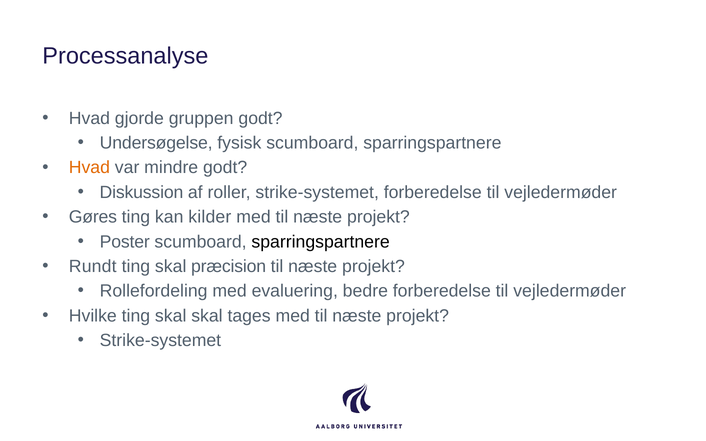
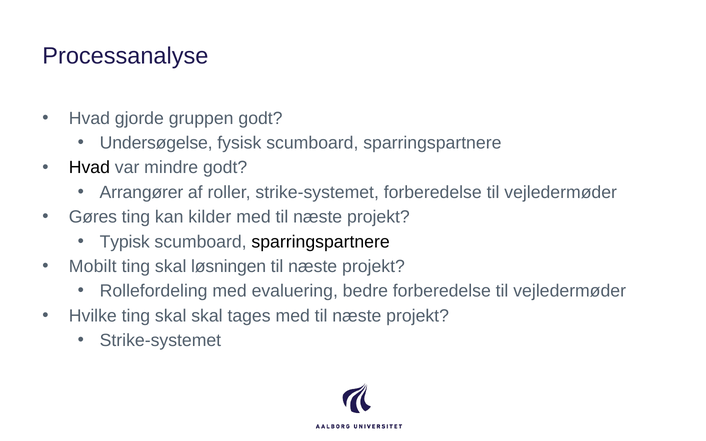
Hvad at (89, 168) colour: orange -> black
Diskussion: Diskussion -> Arrangører
Poster: Poster -> Typisk
Rundt: Rundt -> Mobilt
præcision: præcision -> løsningen
